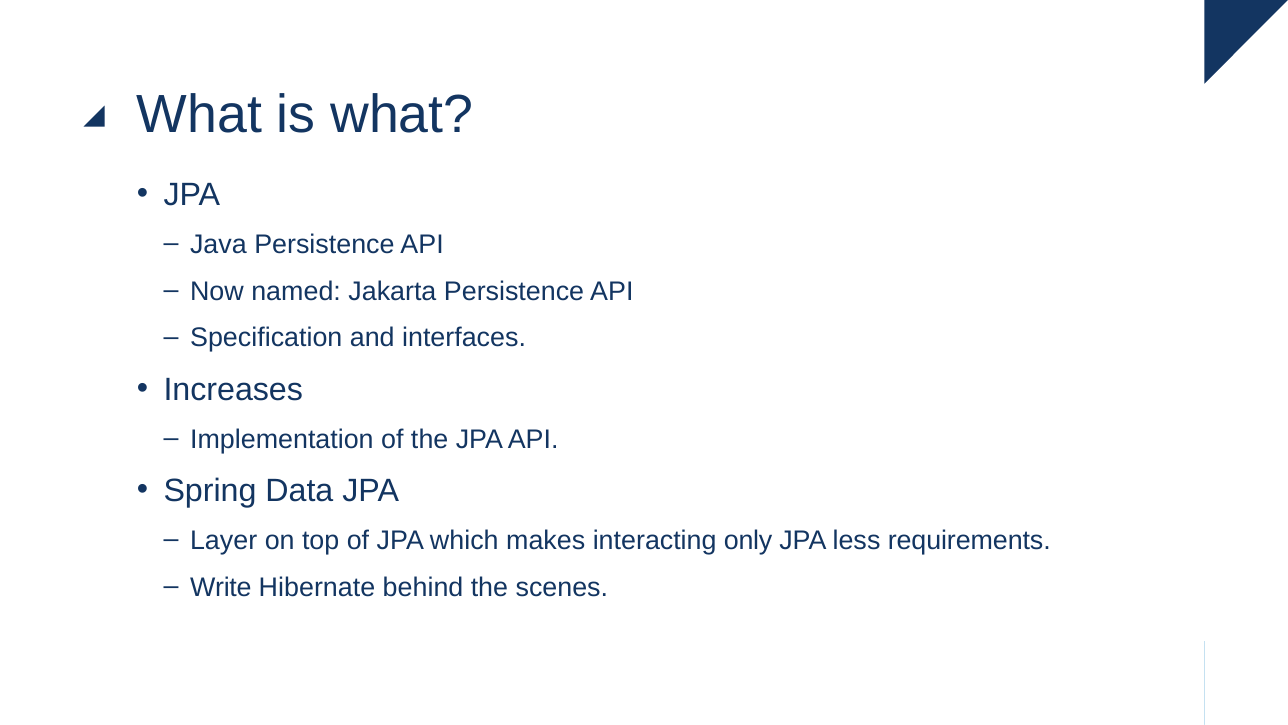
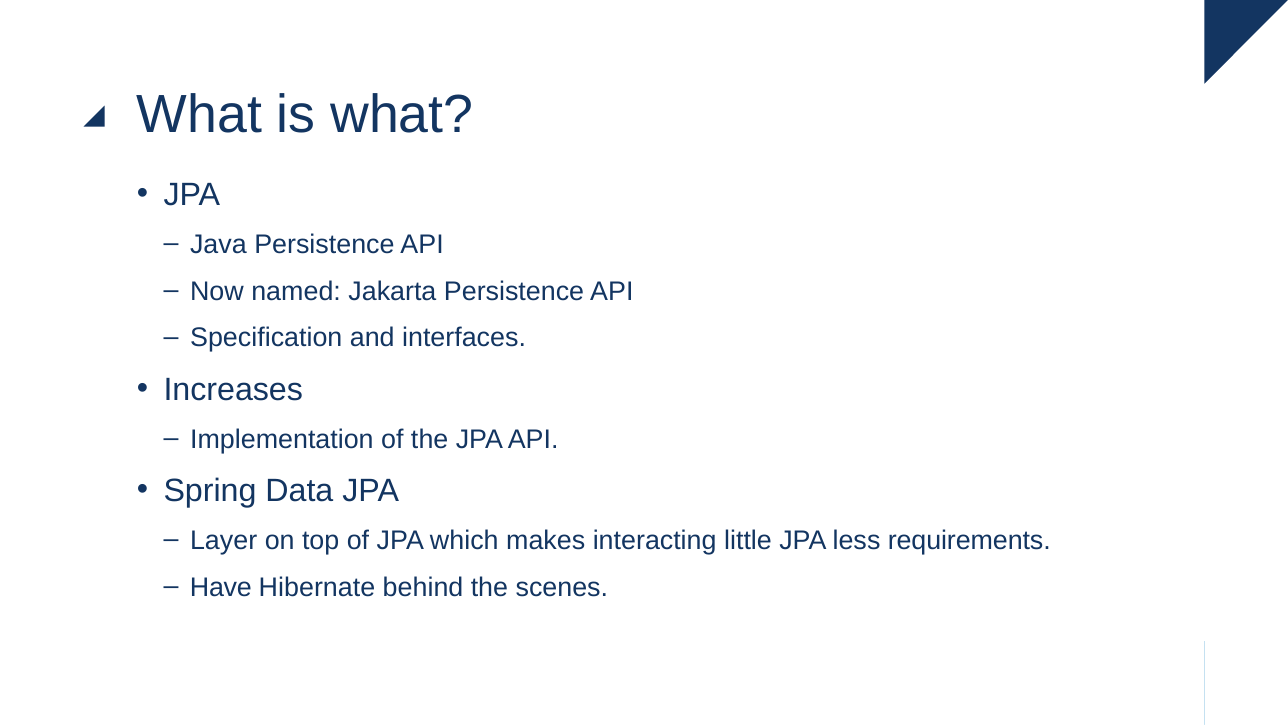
only: only -> little
Write: Write -> Have
